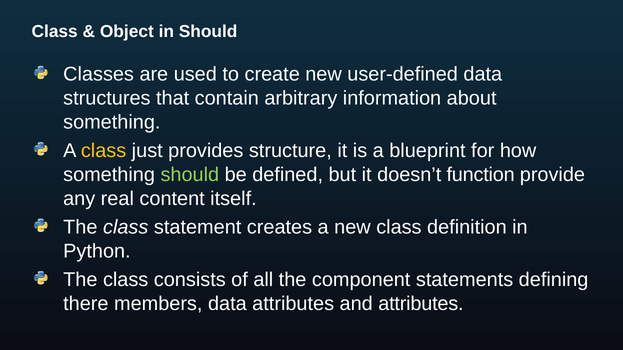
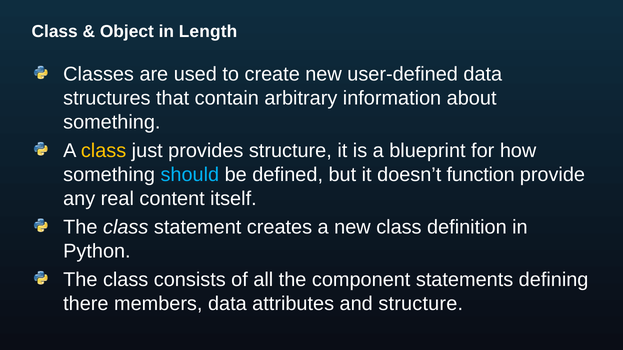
in Should: Should -> Length
should at (190, 175) colour: light green -> light blue
and attributes: attributes -> structure
